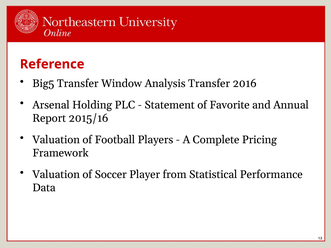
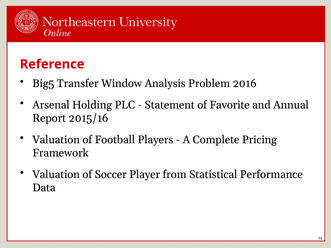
Analysis Transfer: Transfer -> Problem
